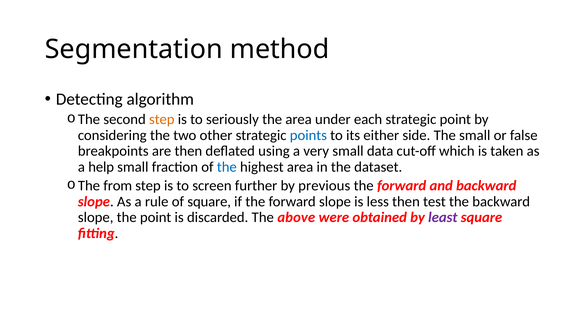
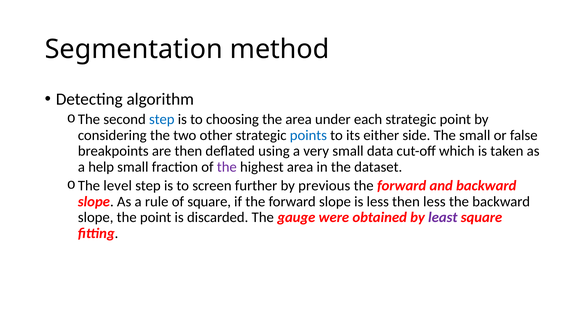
step at (162, 120) colour: orange -> blue
seriously: seriously -> choosing
the at (227, 167) colour: blue -> purple
from: from -> level
then test: test -> less
above: above -> gauge
